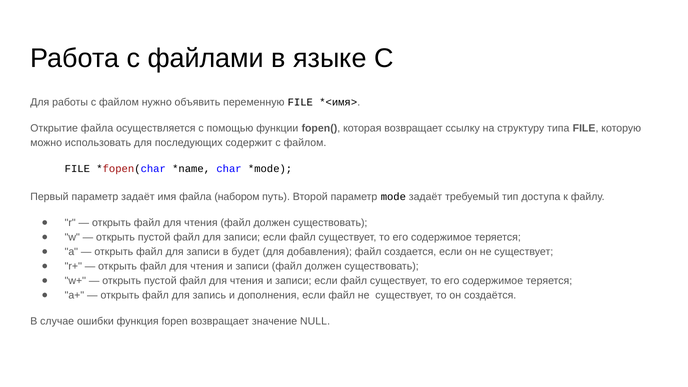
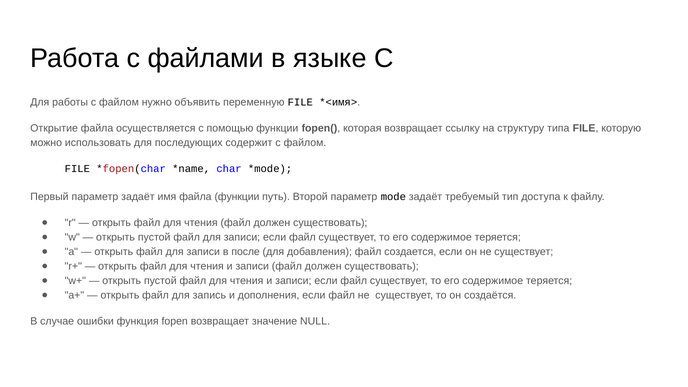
файла набором: набором -> функции
будет: будет -> после
